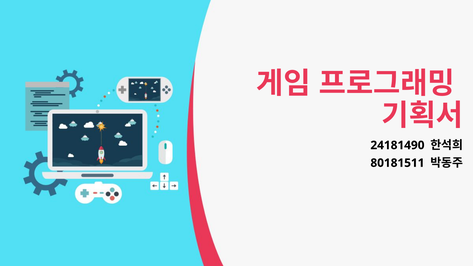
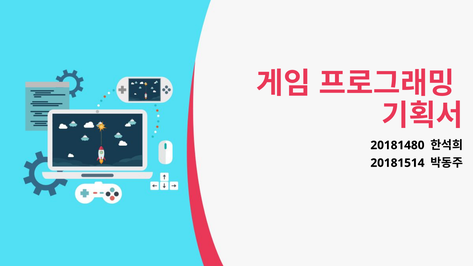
24181490: 24181490 -> 20181480
80181511: 80181511 -> 20181514
